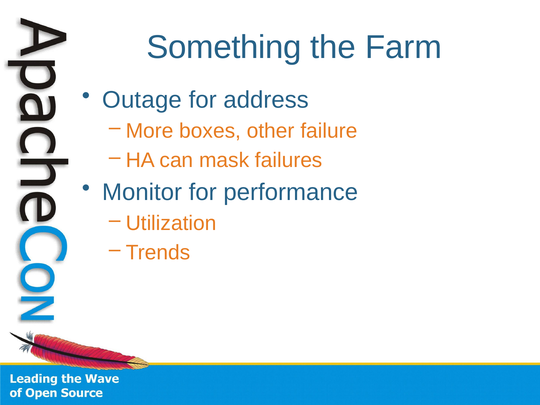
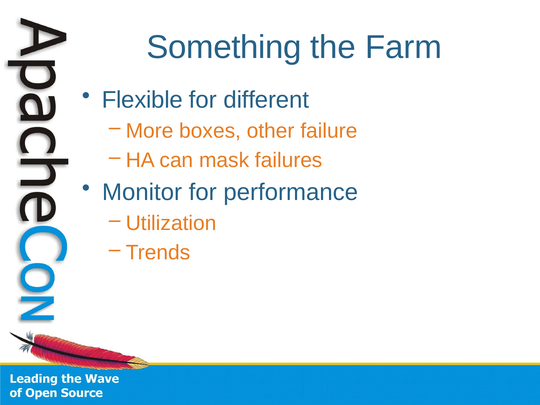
Outage: Outage -> Flexible
address: address -> different
